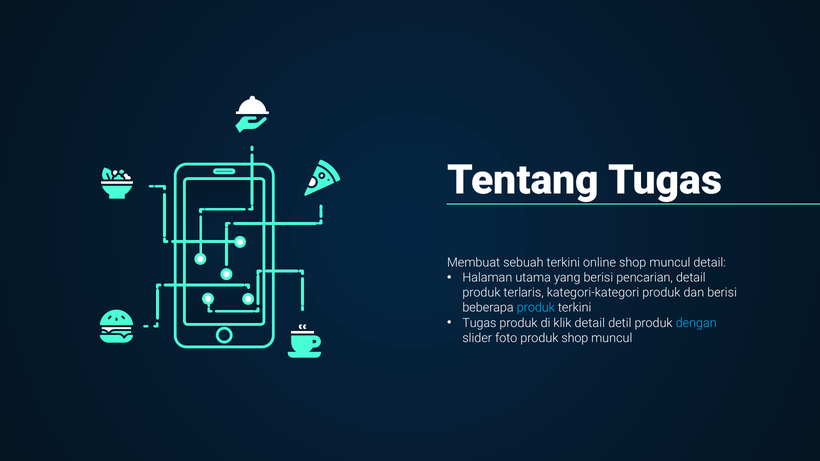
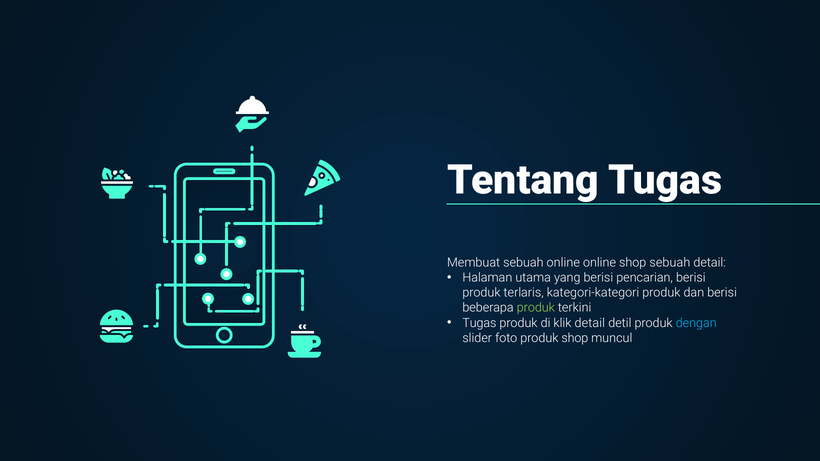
sebuah terkini: terkini -> online
online shop muncul: muncul -> sebuah
pencarian detail: detail -> berisi
produk at (536, 308) colour: light blue -> light green
